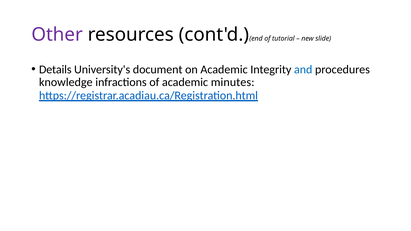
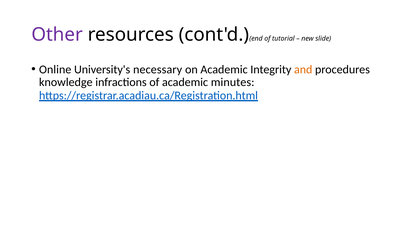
Details: Details -> Online
document: document -> necessary
and colour: blue -> orange
